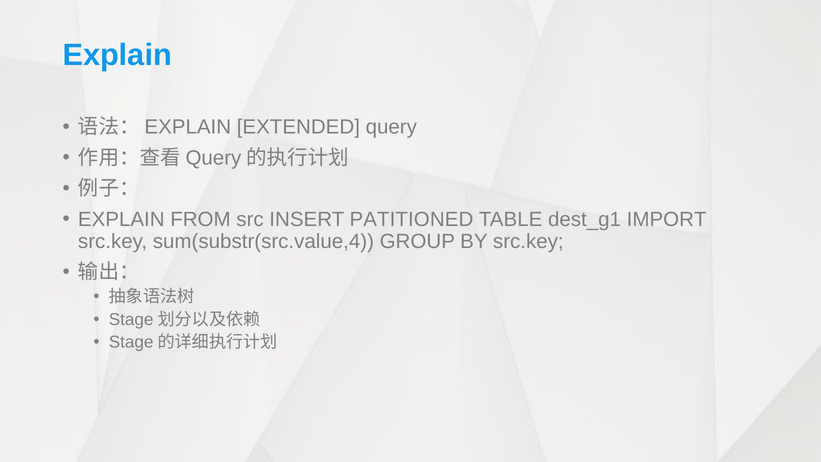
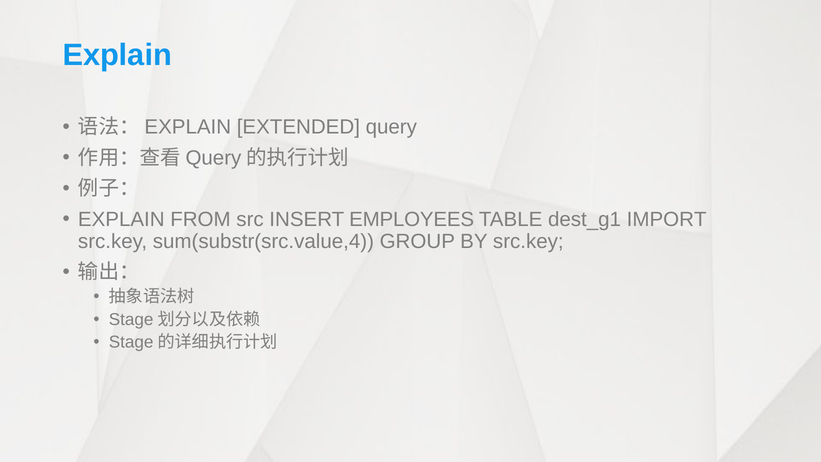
PATITIONED: PATITIONED -> EMPLOYEES
